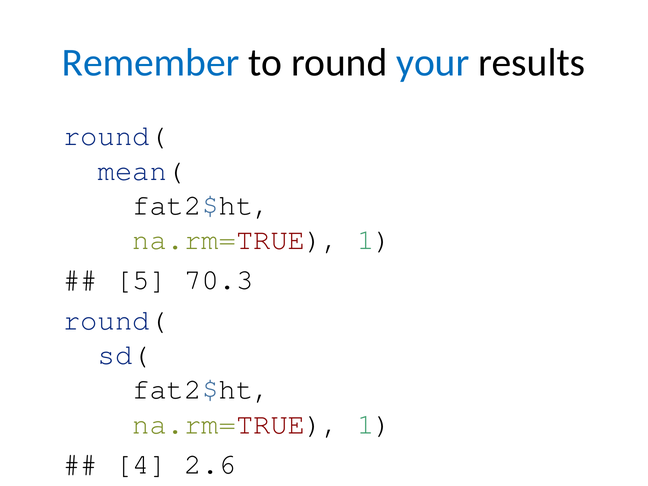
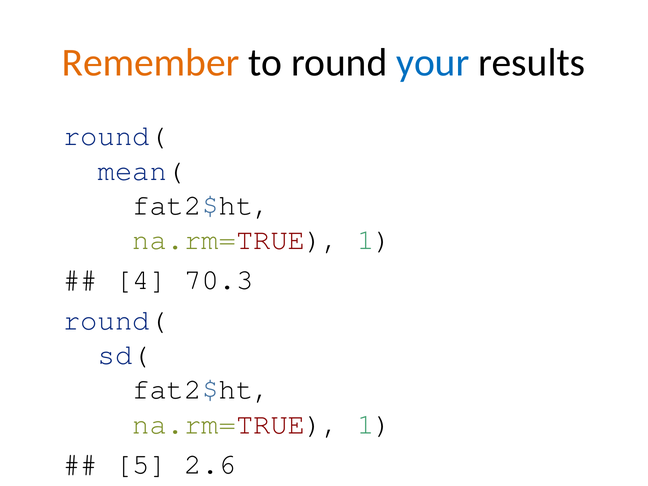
Remember colour: blue -> orange
5: 5 -> 4
4: 4 -> 5
